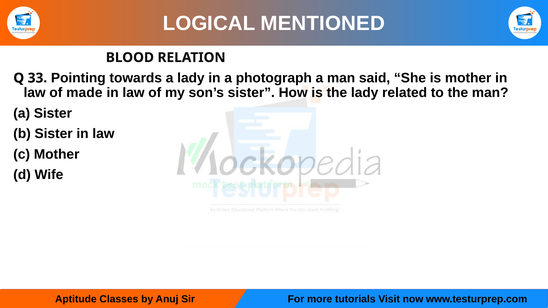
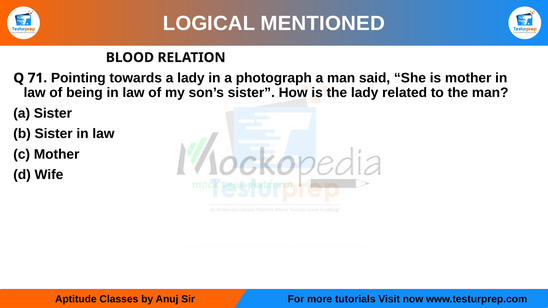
33: 33 -> 71
made: made -> being
